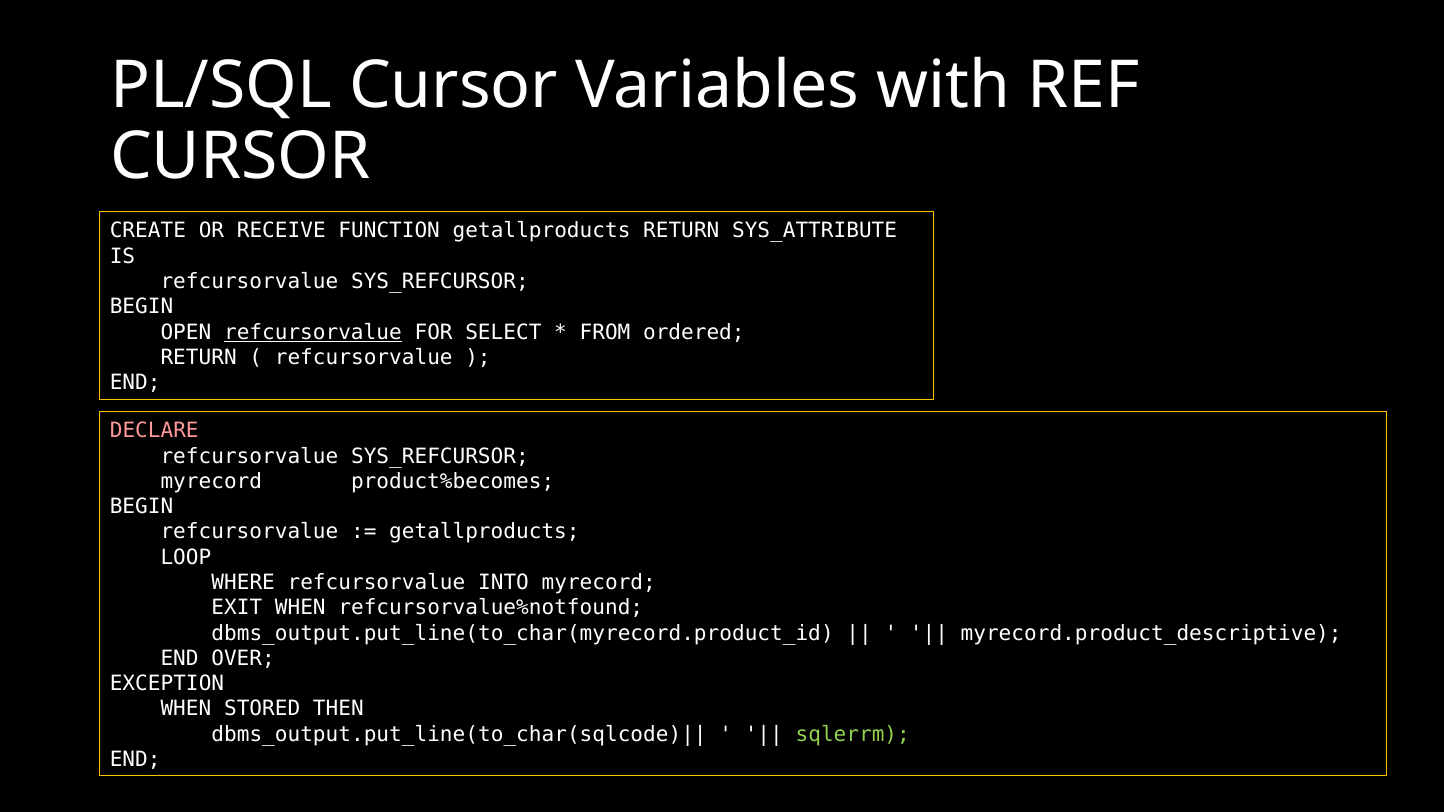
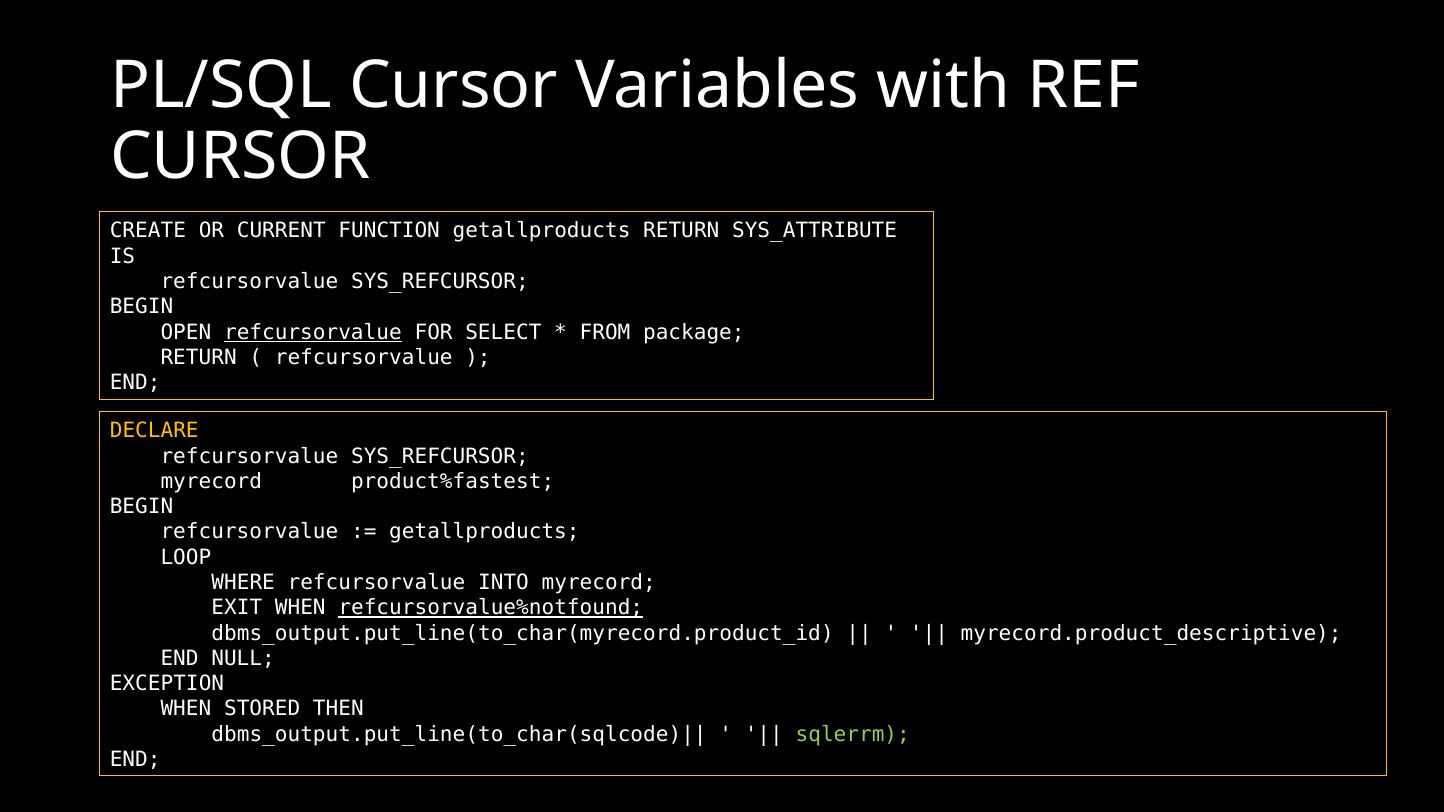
RECEIVE: RECEIVE -> CURRENT
ordered: ordered -> package
DECLARE colour: pink -> yellow
product%becomes: product%becomes -> product%fastest
refcursorvalue%notfound underline: none -> present
OVER: OVER -> NULL
